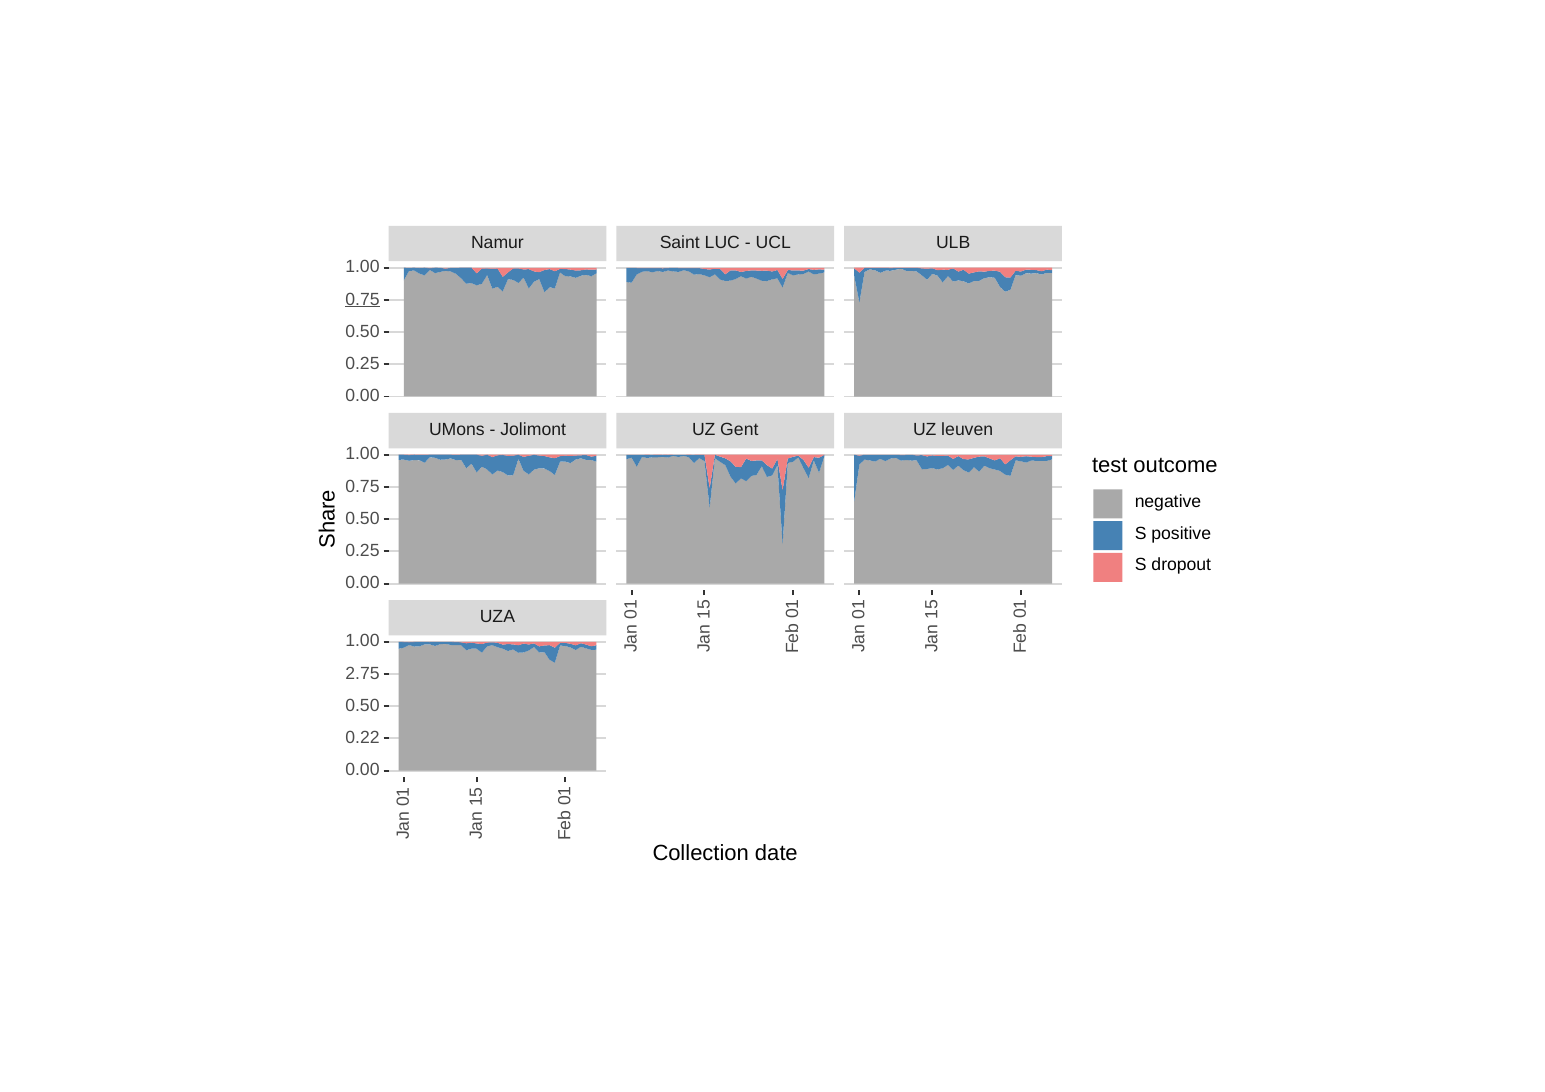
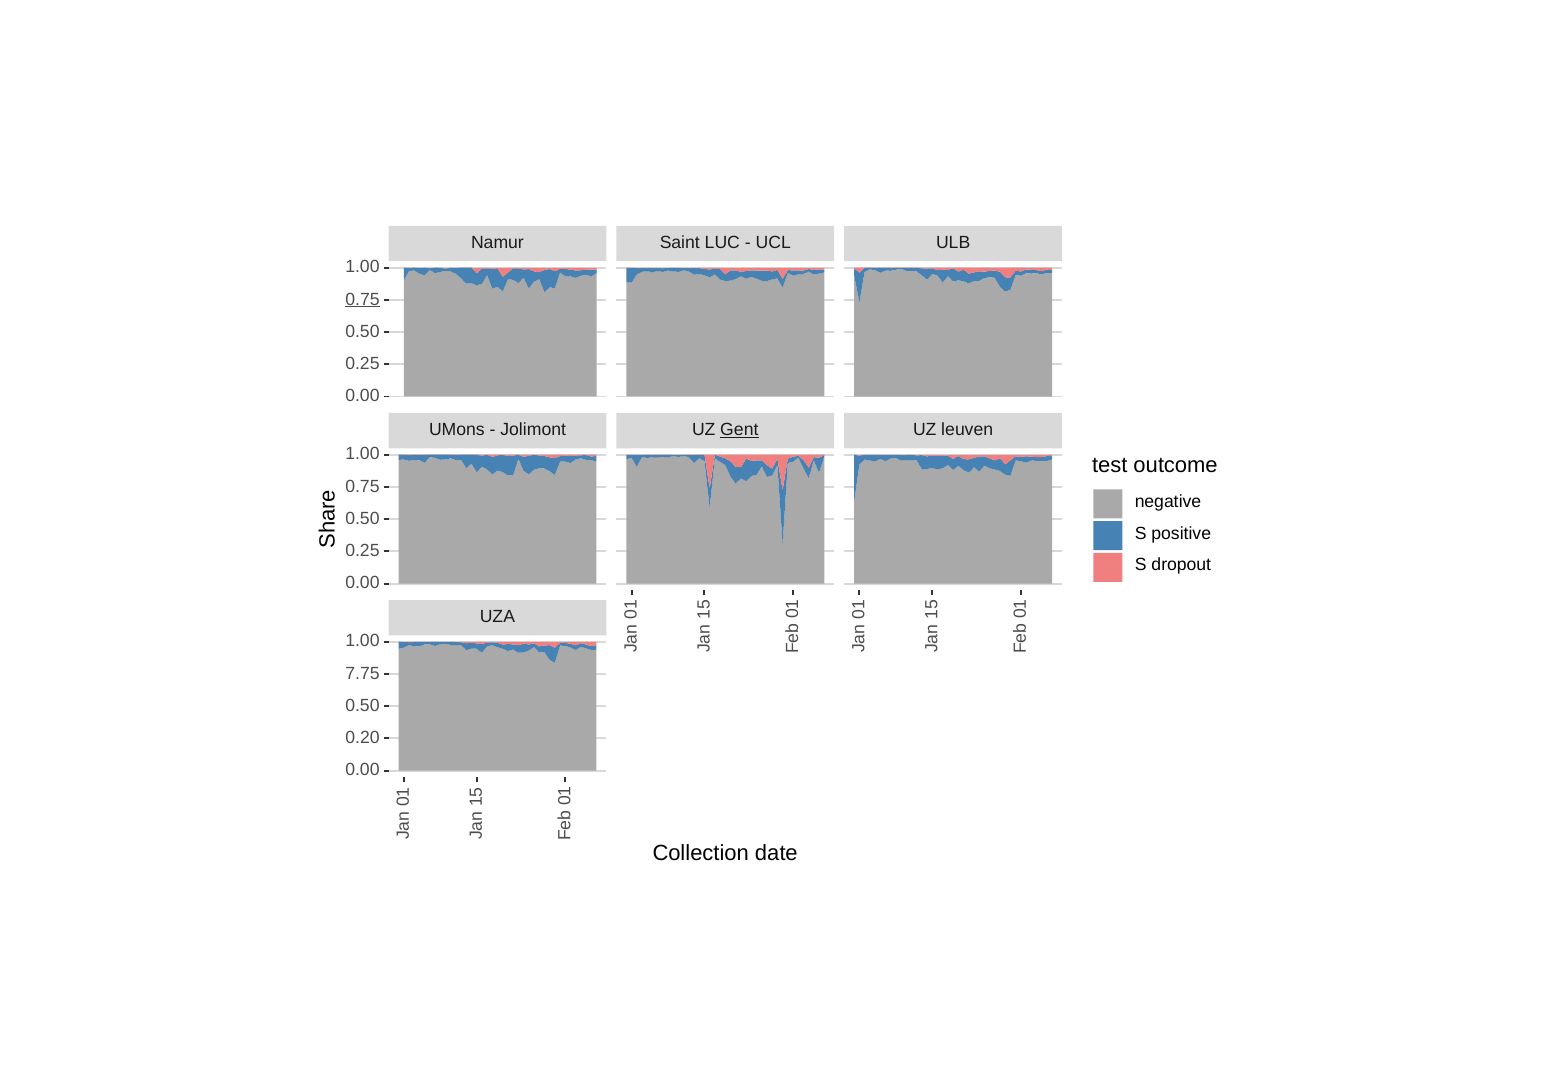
Gent underline: none -> present
2.75: 2.75 -> 7.75
0.22: 0.22 -> 0.20
